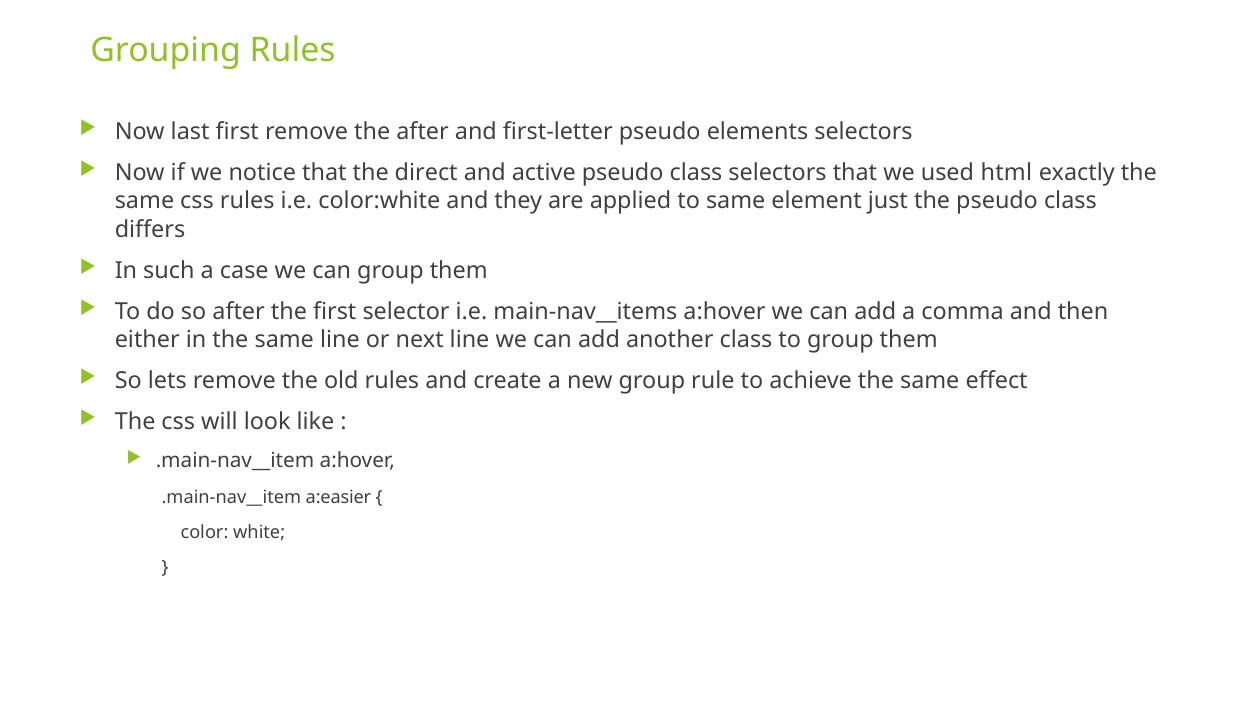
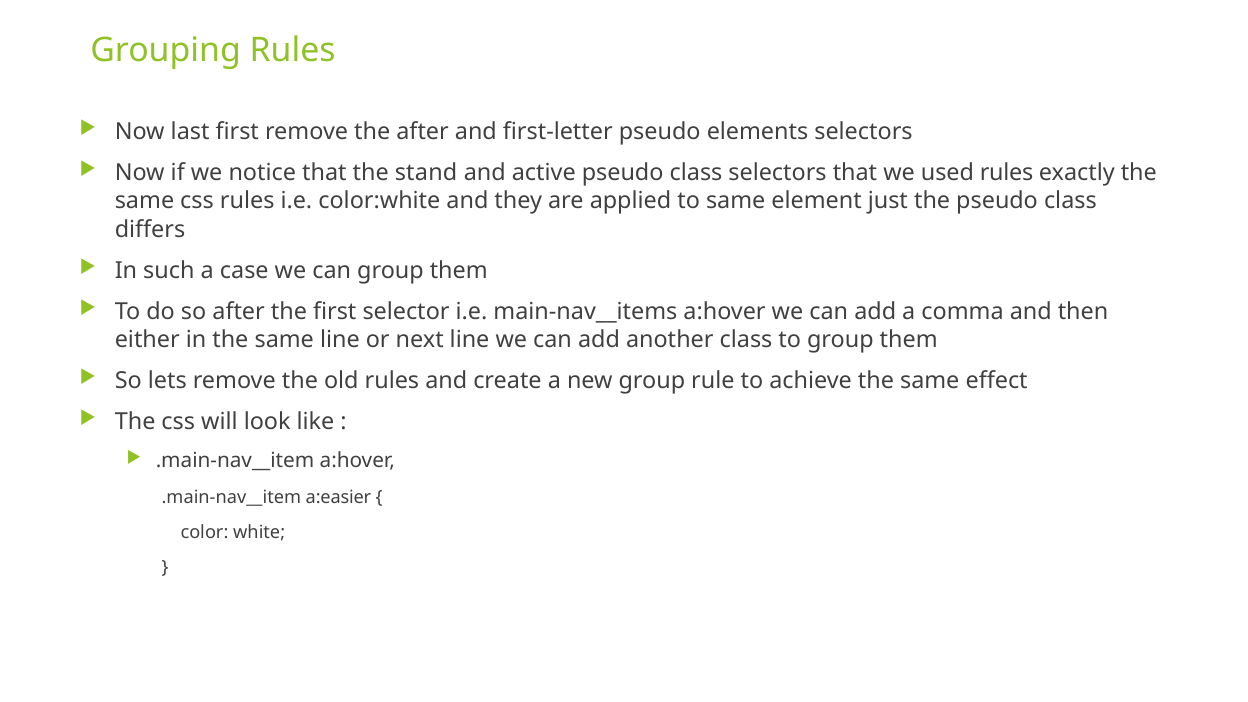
direct: direct -> stand
used html: html -> rules
